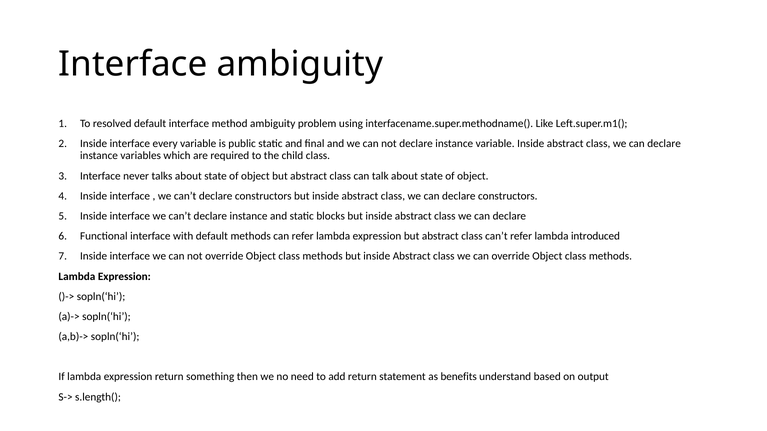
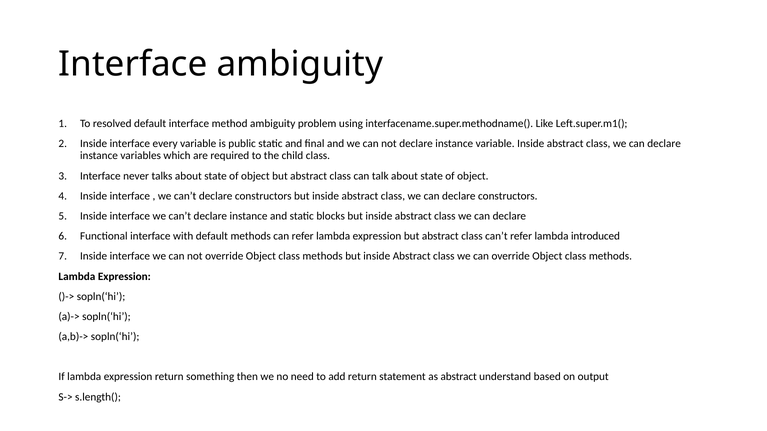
as benefits: benefits -> abstract
